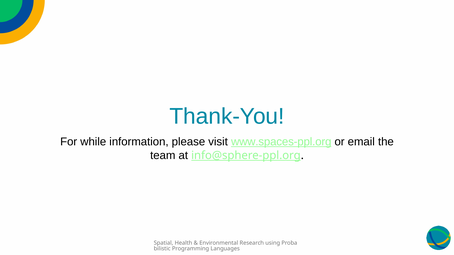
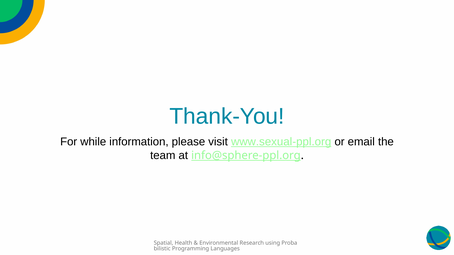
www.spaces-ppl.org: www.spaces-ppl.org -> www.sexual-ppl.org
